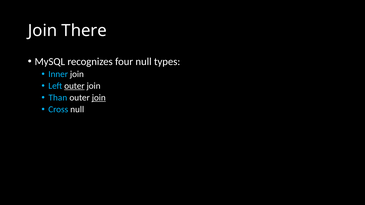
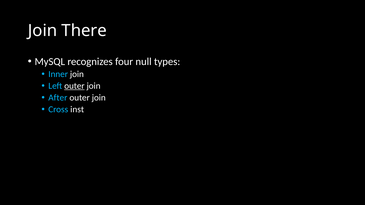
Than: Than -> After
join at (99, 98) underline: present -> none
Cross null: null -> inst
